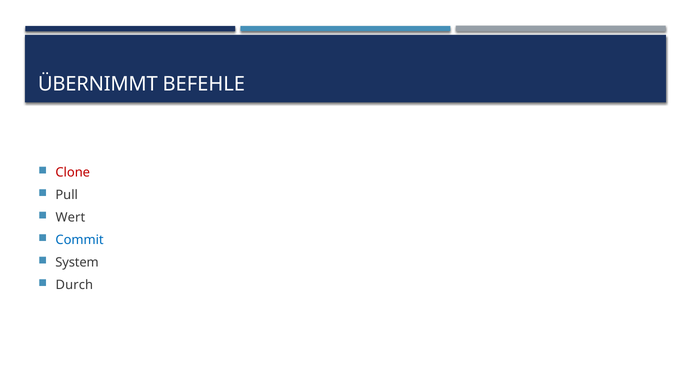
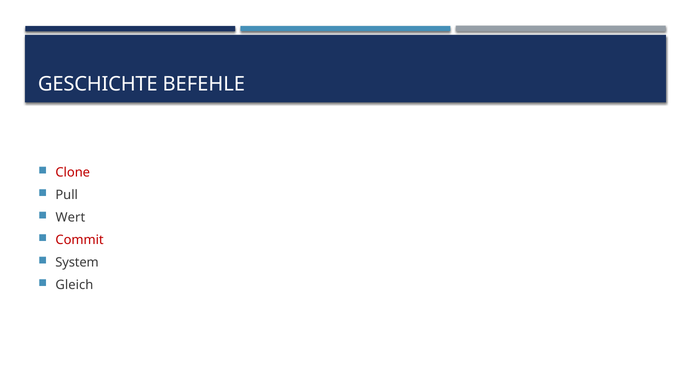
ÜBERNIMMT: ÜBERNIMMT -> GESCHICHTE
Commit colour: blue -> red
Durch: Durch -> Gleich
